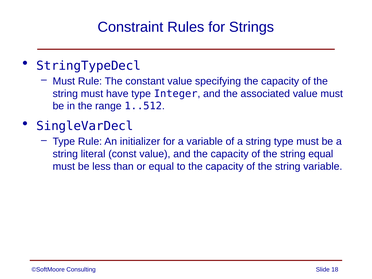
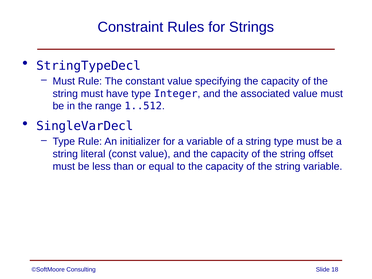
string equal: equal -> offset
